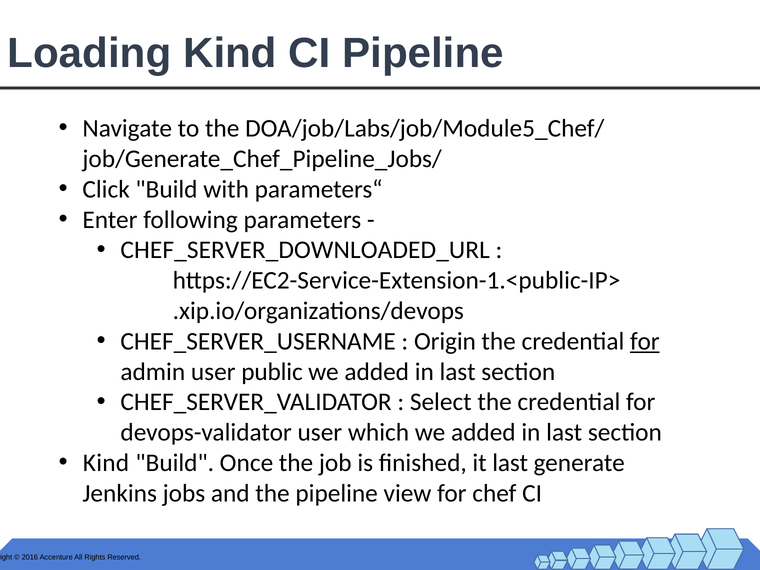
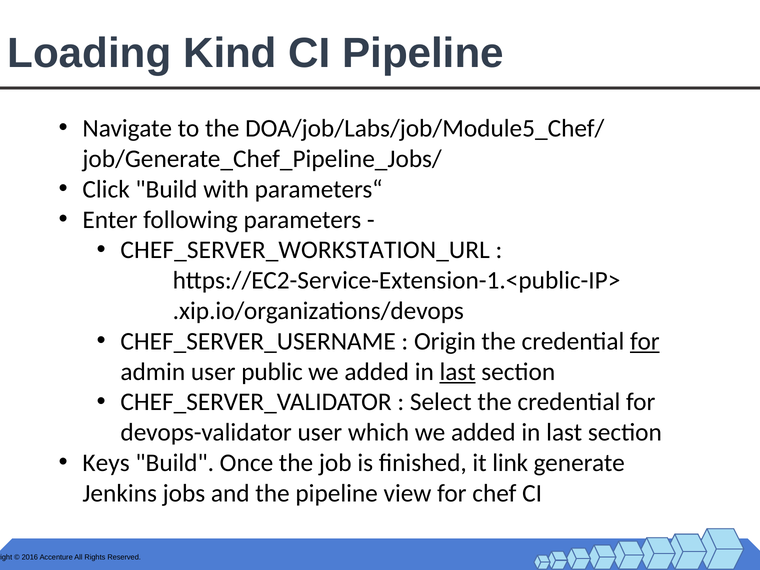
CHEF_SERVER_DOWNLOADED_URL: CHEF_SERVER_DOWNLOADED_URL -> CHEF_SERVER_WORKSTATION_URL
last at (458, 372) underline: none -> present
Kind at (106, 463): Kind -> Keys
it last: last -> link
